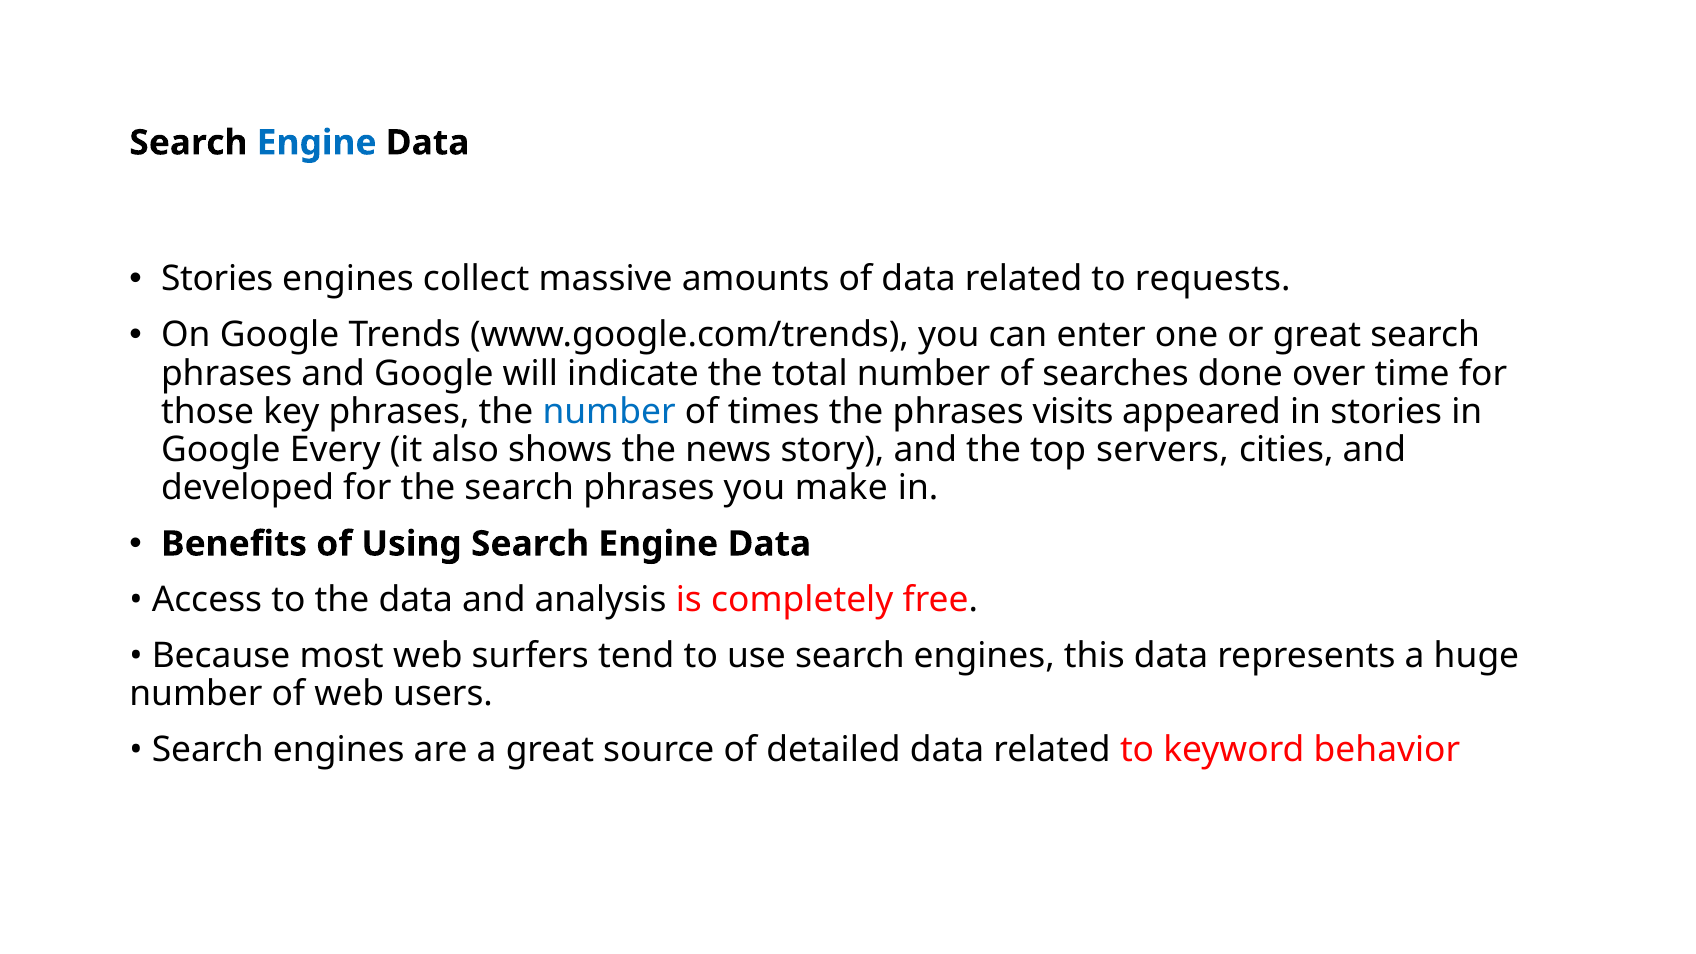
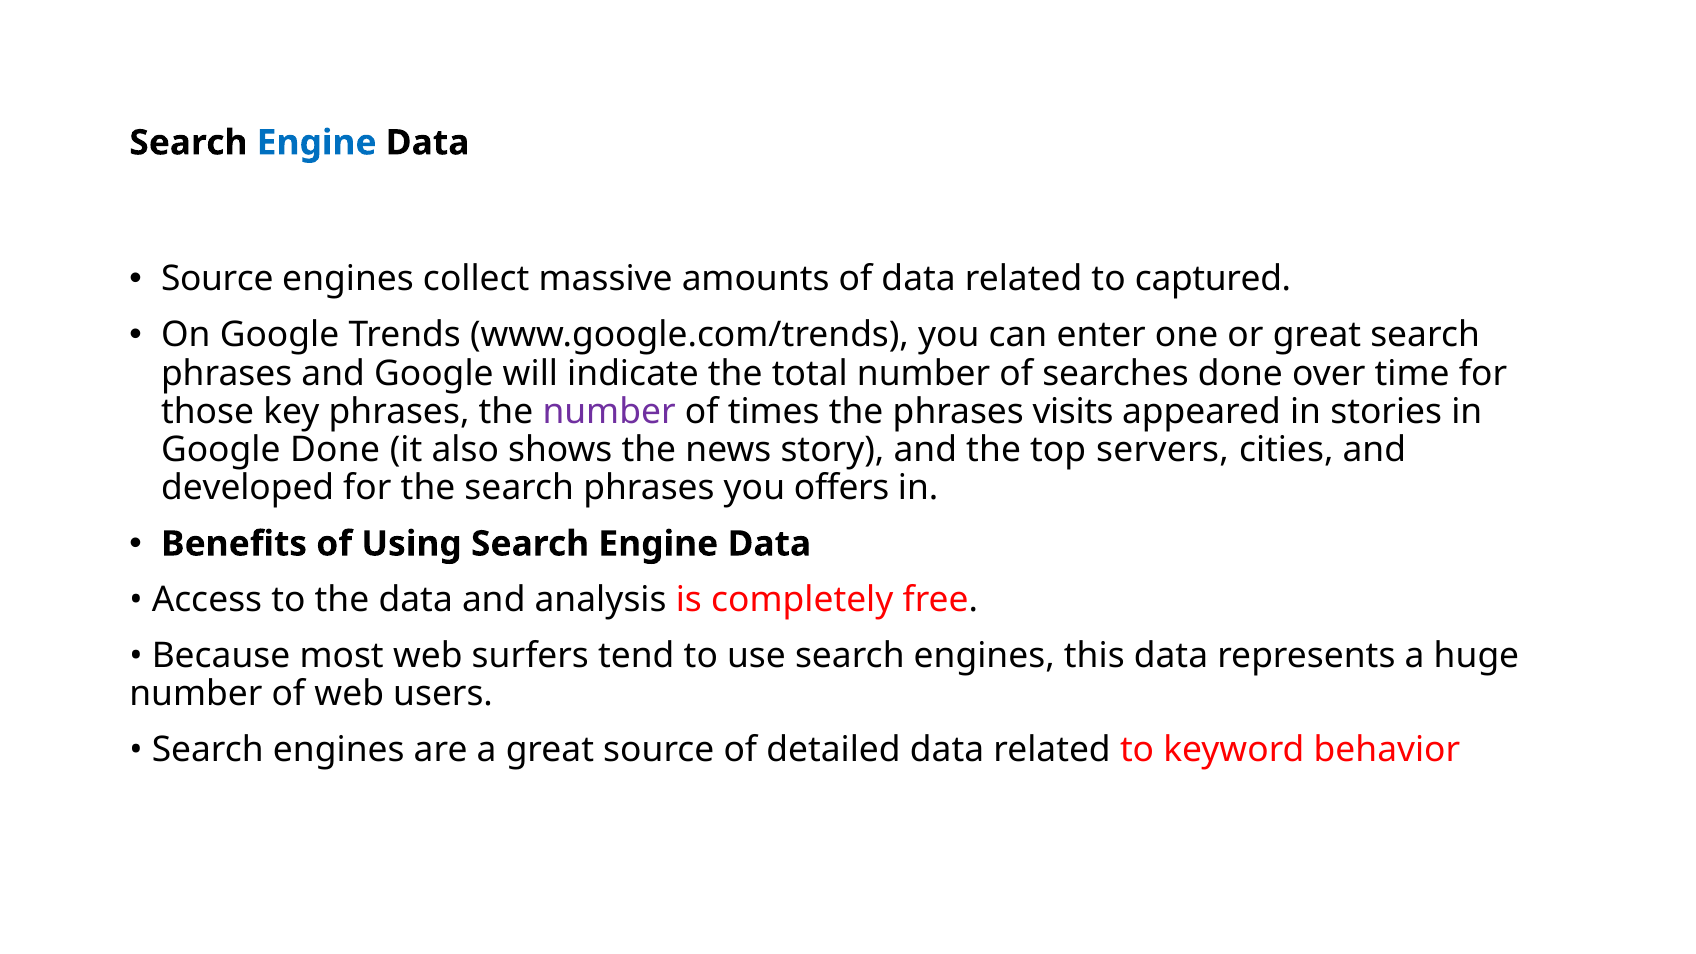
Stories at (217, 279): Stories -> Source
requests: requests -> captured
number at (609, 412) colour: blue -> purple
Google Every: Every -> Done
make: make -> offers
